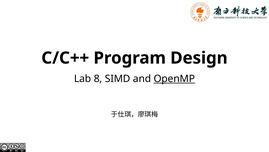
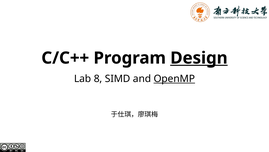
Design underline: none -> present
